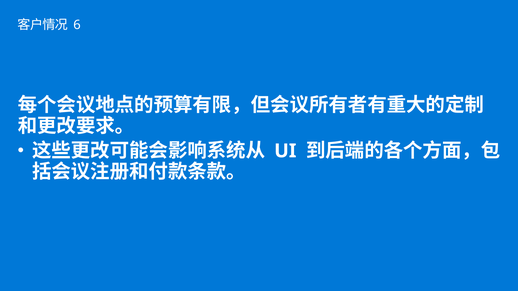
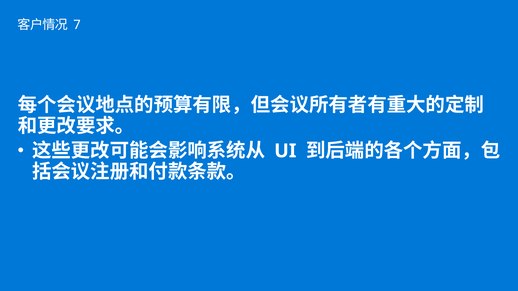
6: 6 -> 7
